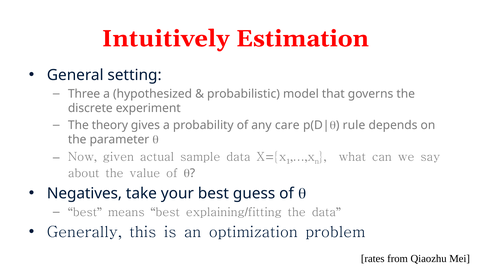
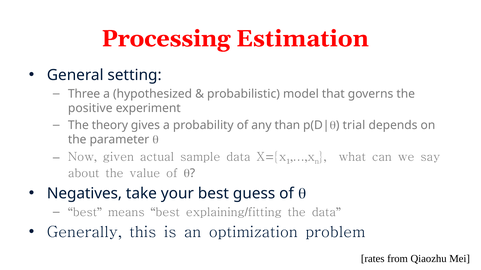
Intuitively: Intuitively -> Processing
discrete: discrete -> positive
care: care -> than
rule: rule -> trial
